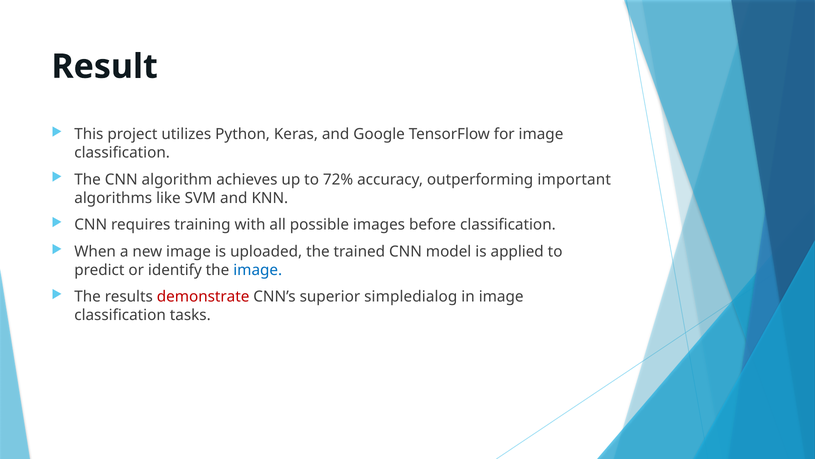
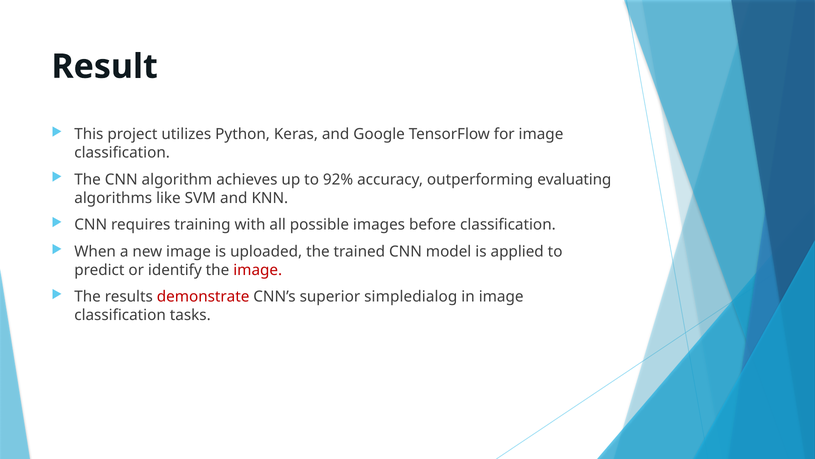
72%: 72% -> 92%
important: important -> evaluating
image at (258, 270) colour: blue -> red
